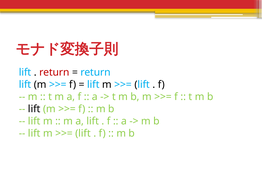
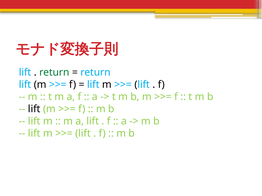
return at (54, 73) colour: red -> green
